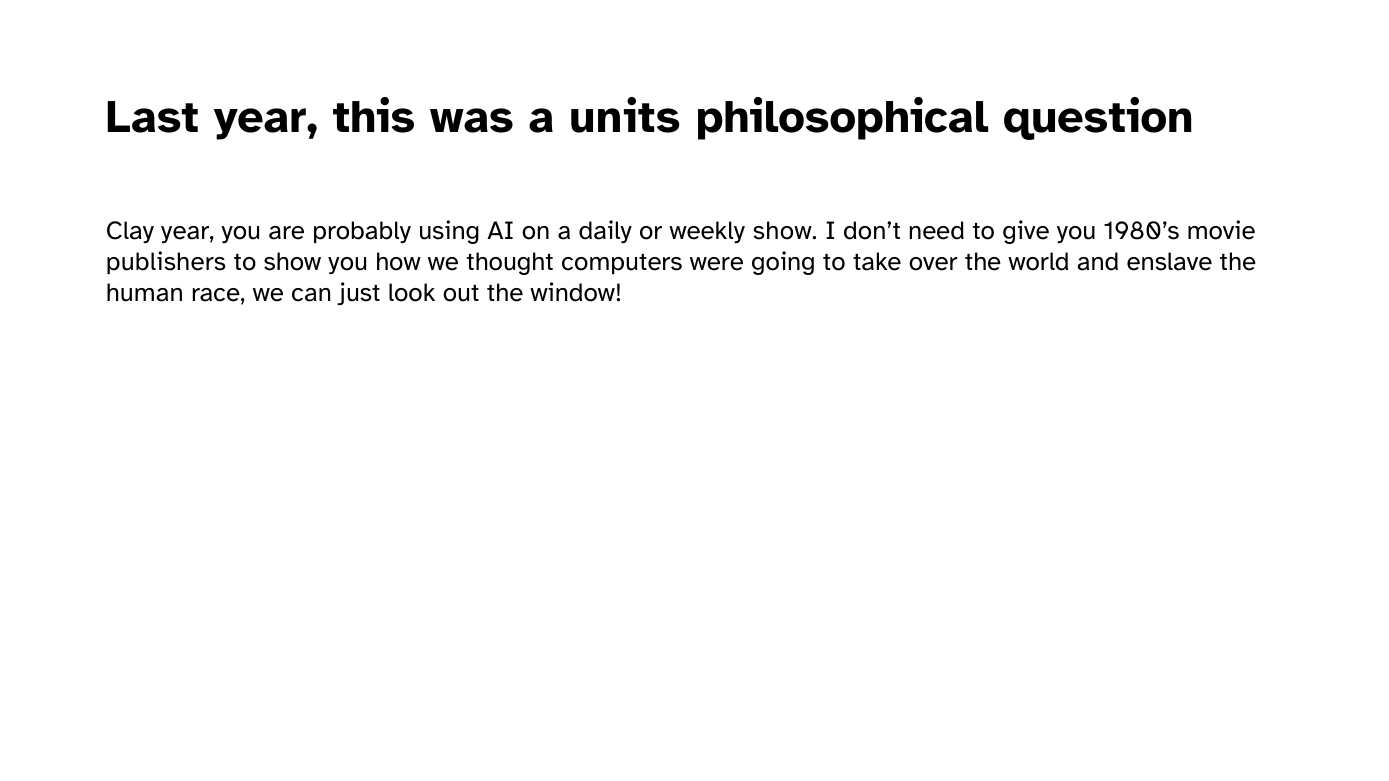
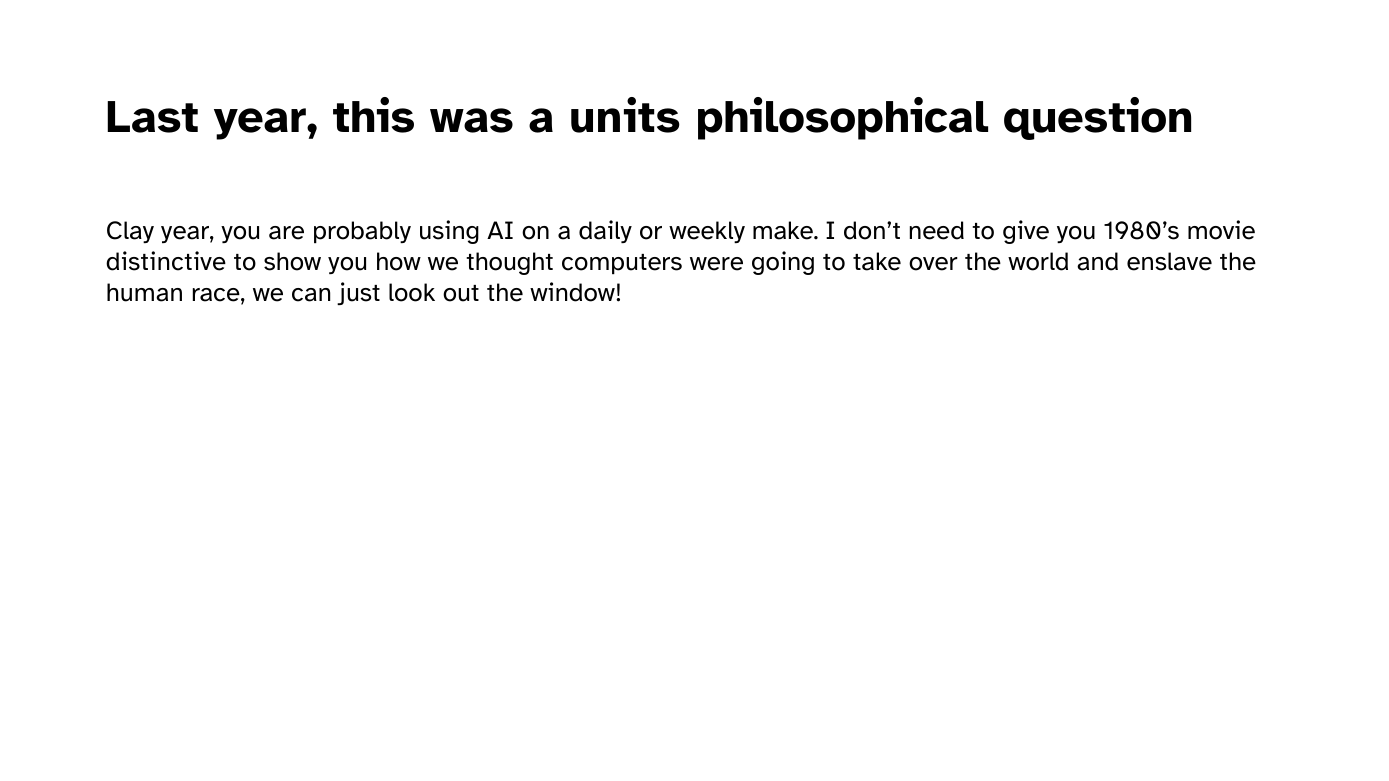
weekly show: show -> make
publishers: publishers -> distinctive
